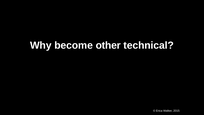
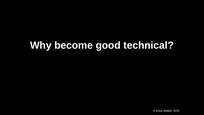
other: other -> good
